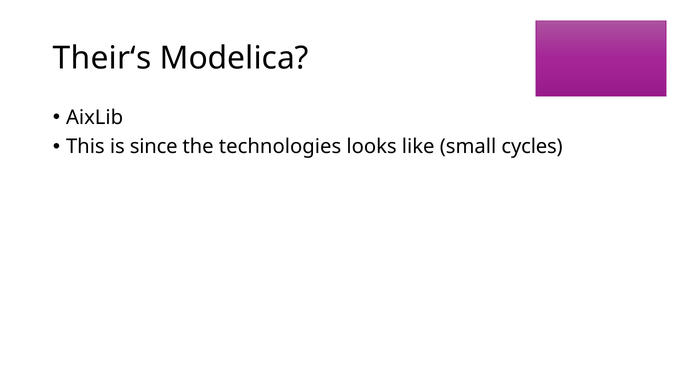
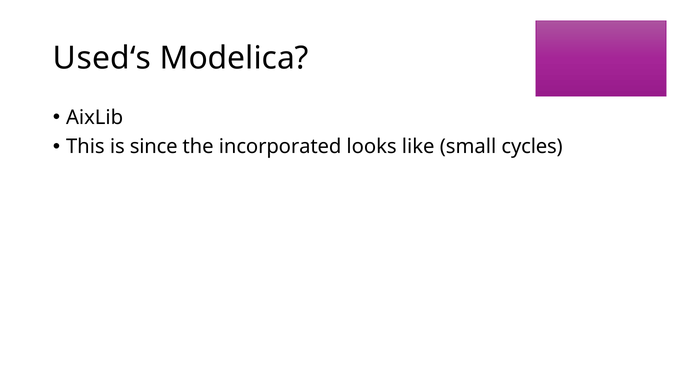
Their‘s: Their‘s -> Used‘s
technologies: technologies -> incorporated
